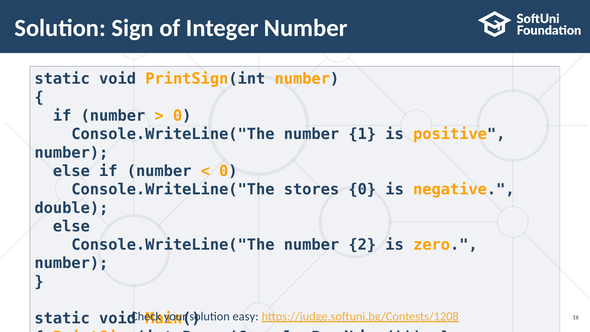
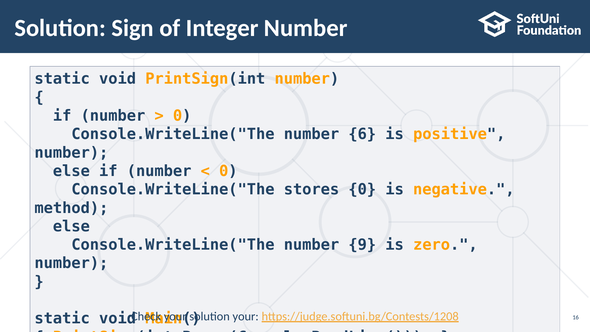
1: 1 -> 6
double: double -> method
2: 2 -> 9
solution easy: easy -> your
